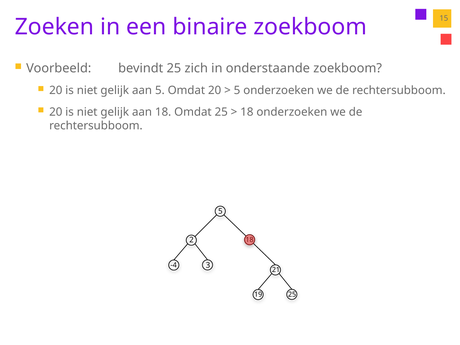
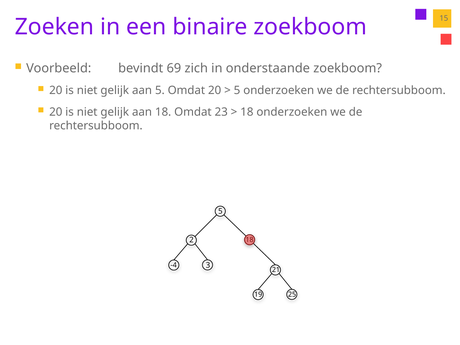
bevindt 25: 25 -> 69
Omdat 25: 25 -> 23
